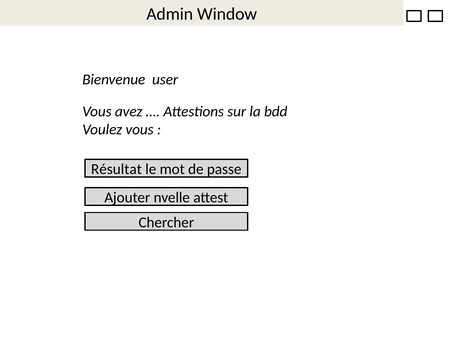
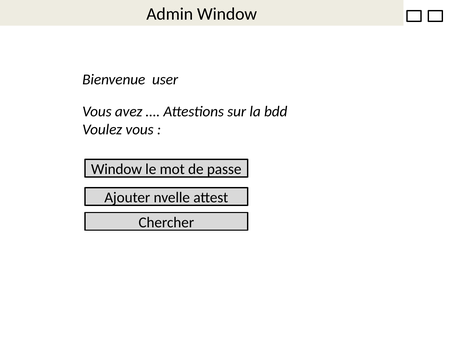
Résultat at (116, 169): Résultat -> Window
